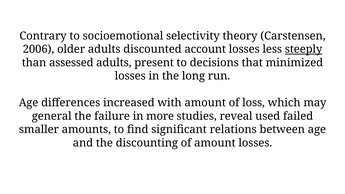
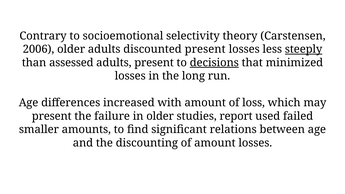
discounted account: account -> present
decisions underline: none -> present
general at (52, 116): general -> present
in more: more -> older
reveal: reveal -> report
